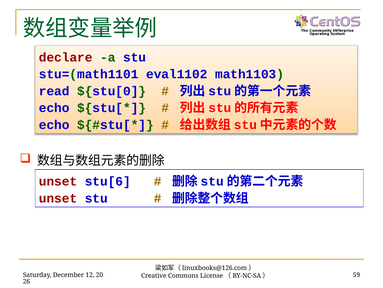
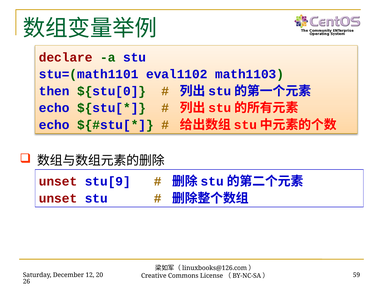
read: read -> then
stu[6: stu[6 -> stu[9
